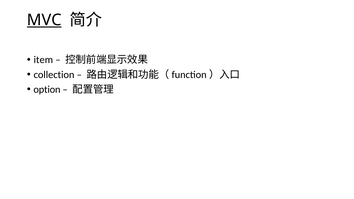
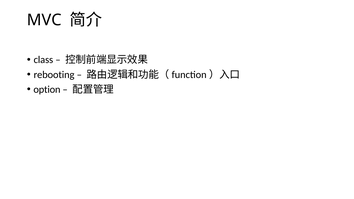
MVC underline: present -> none
item: item -> class
collection: collection -> rebooting
